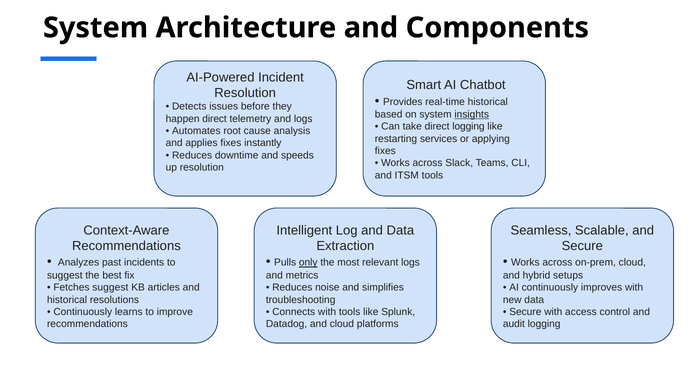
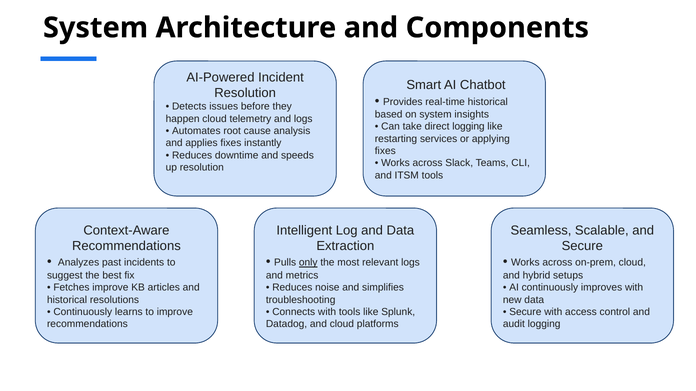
insights underline: present -> none
happen direct: direct -> cloud
Fetches suggest: suggest -> improve
